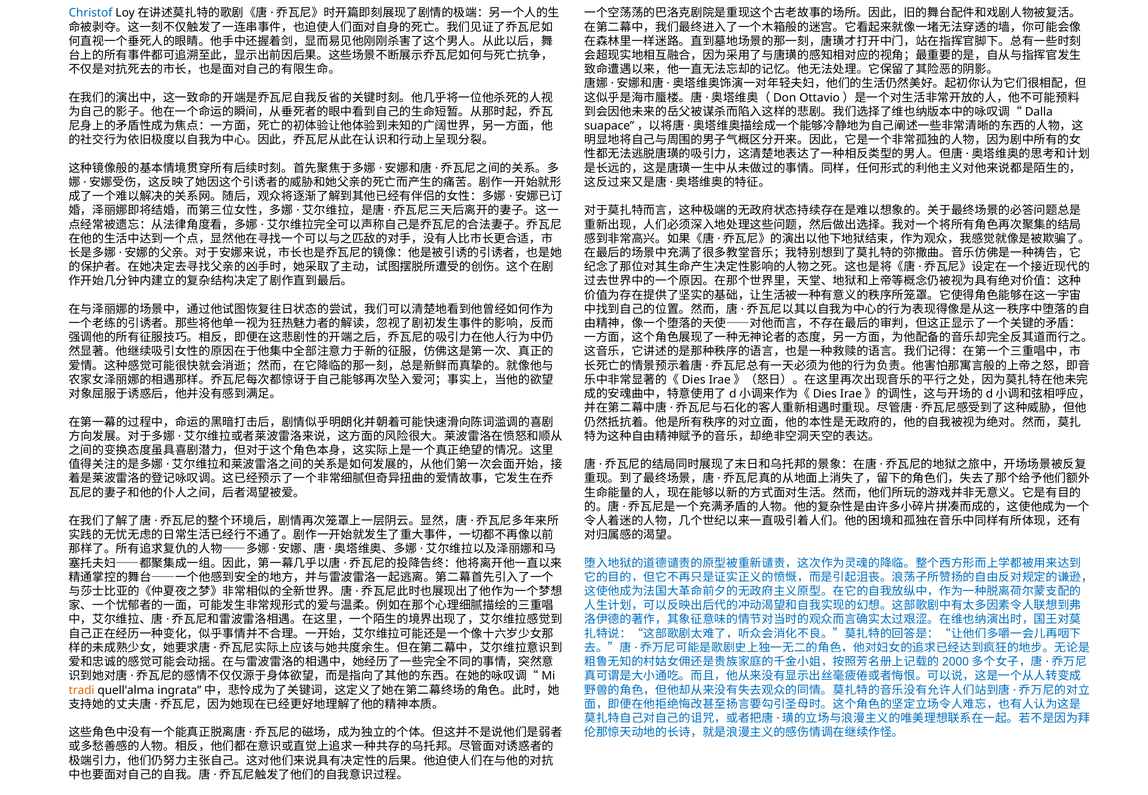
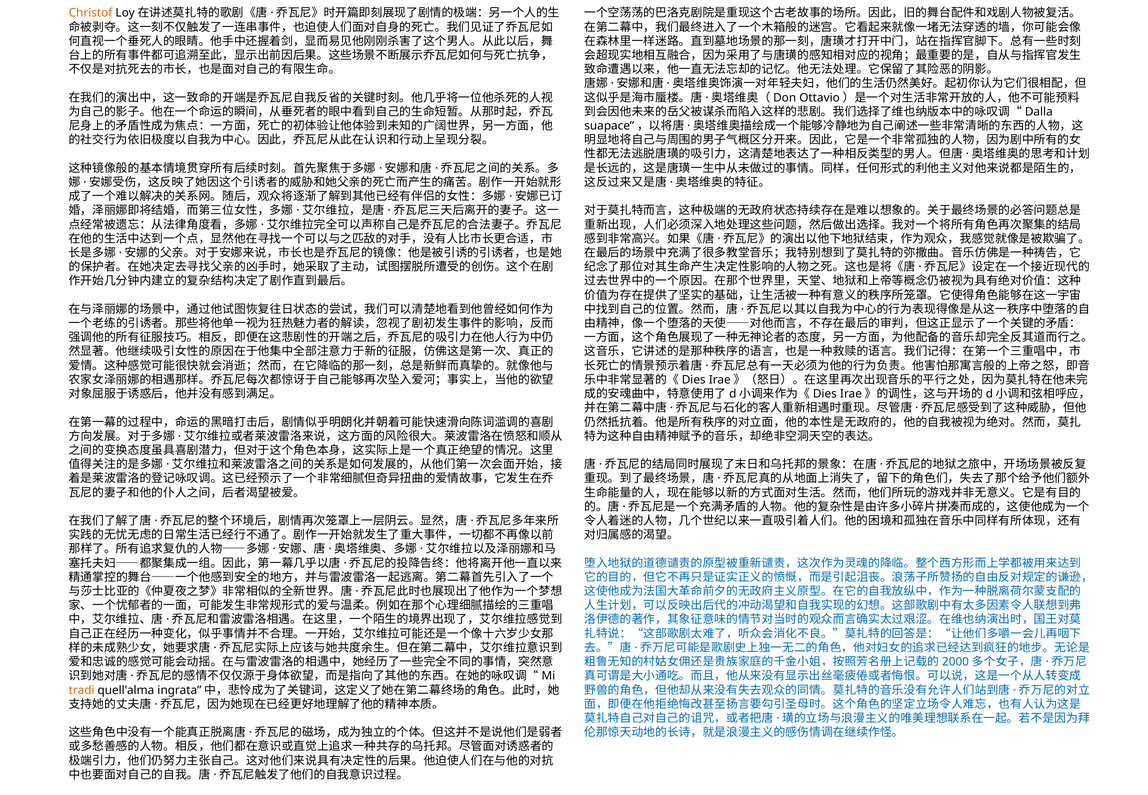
Christof colour: blue -> orange
